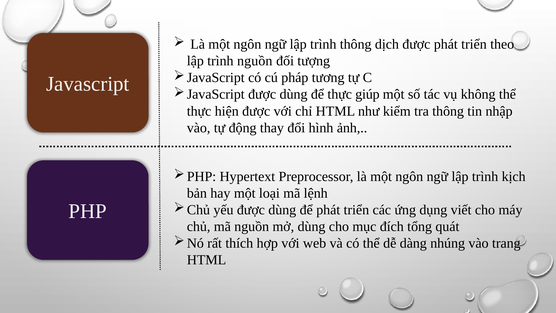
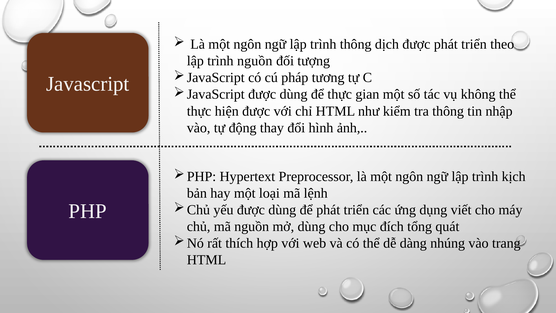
giúp: giúp -> gian
